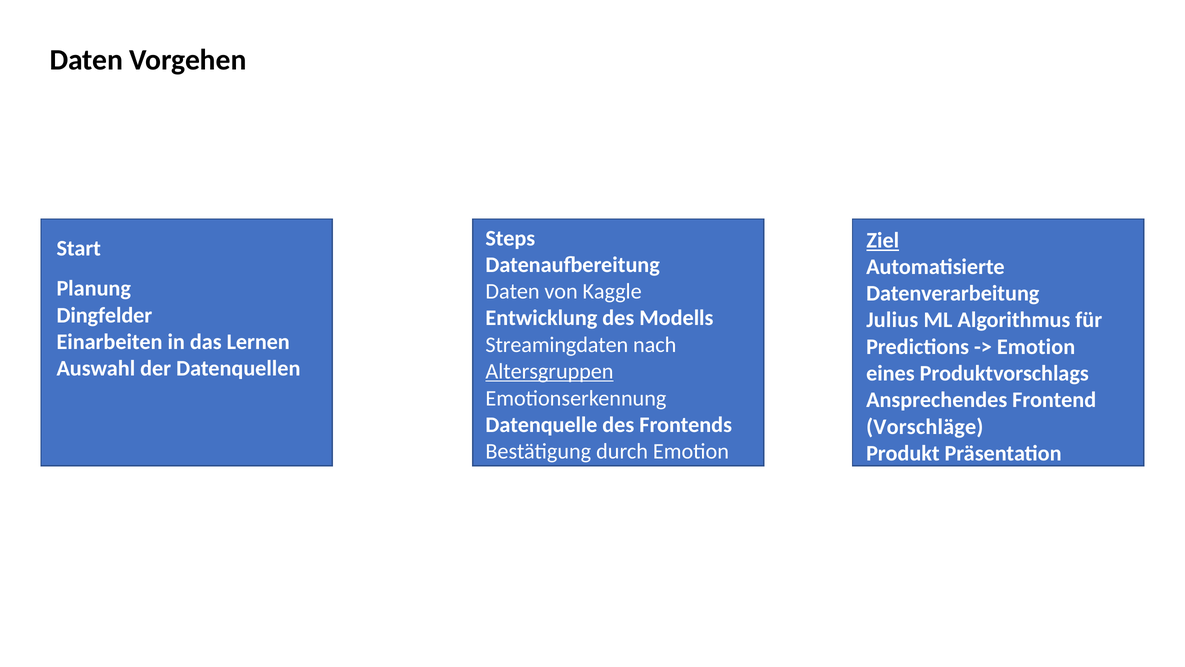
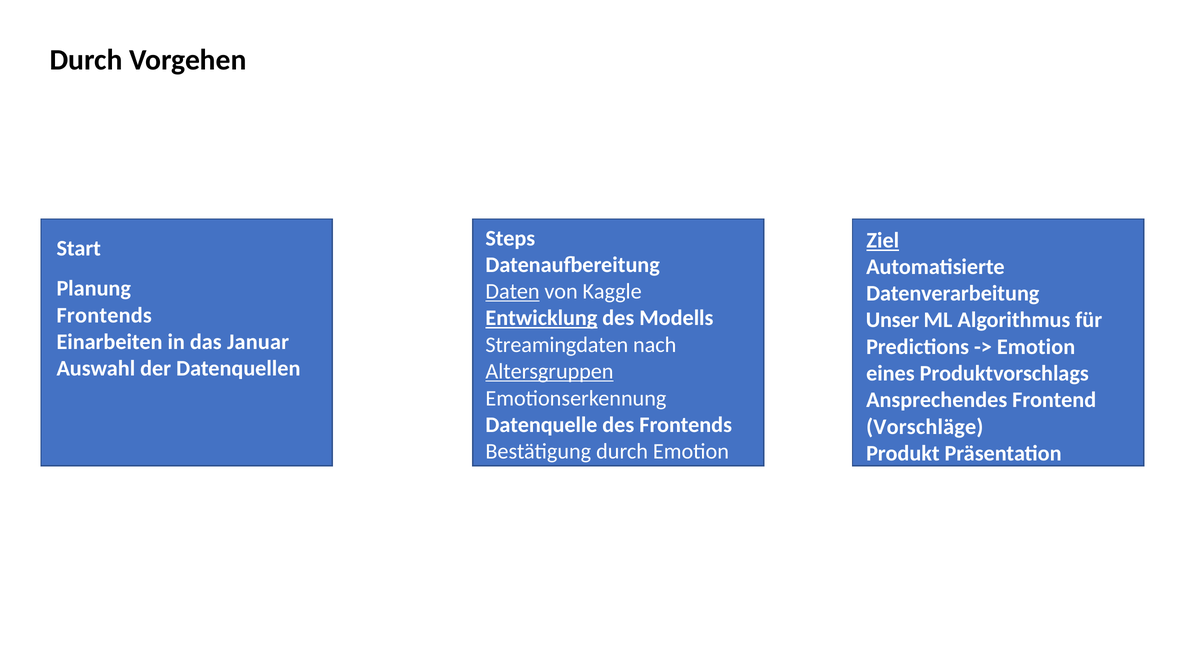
Daten at (86, 60): Daten -> Durch
Daten at (513, 291) underline: none -> present
Dingfelder at (104, 315): Dingfelder -> Frontends
Entwicklung underline: none -> present
Julius: Julius -> Unser
Lernen: Lernen -> Januar
